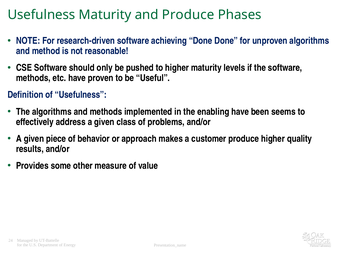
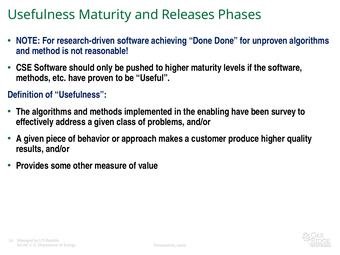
and Produce: Produce -> Releases
seems: seems -> survey
